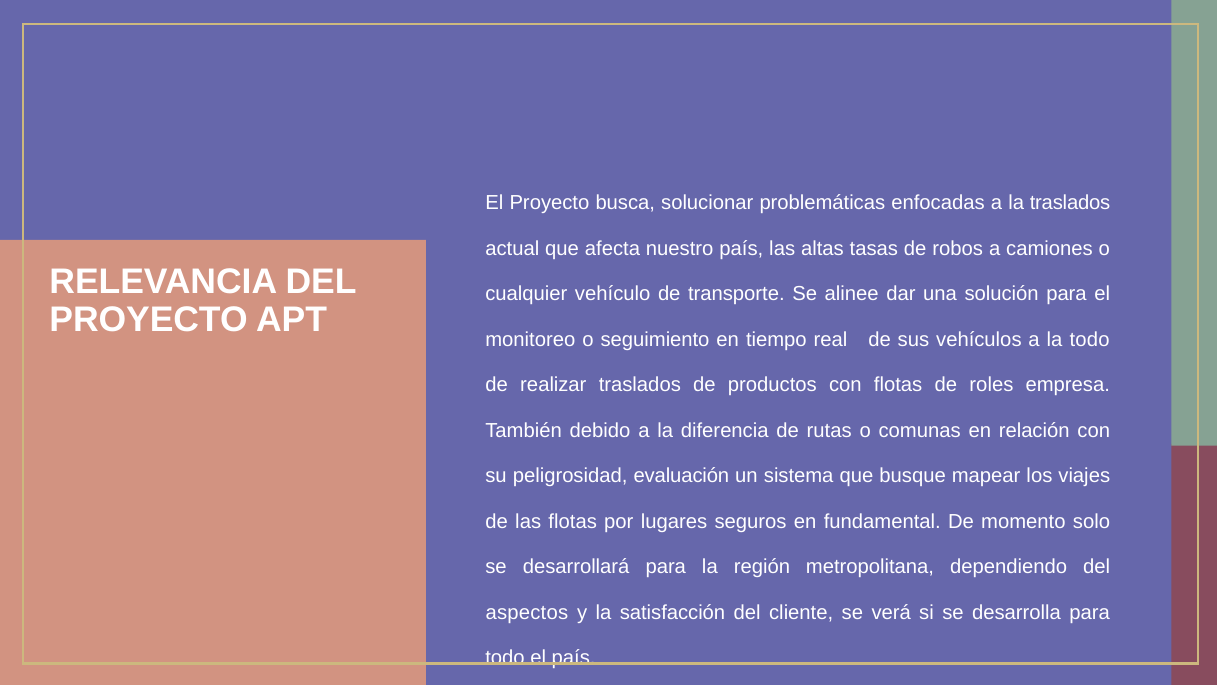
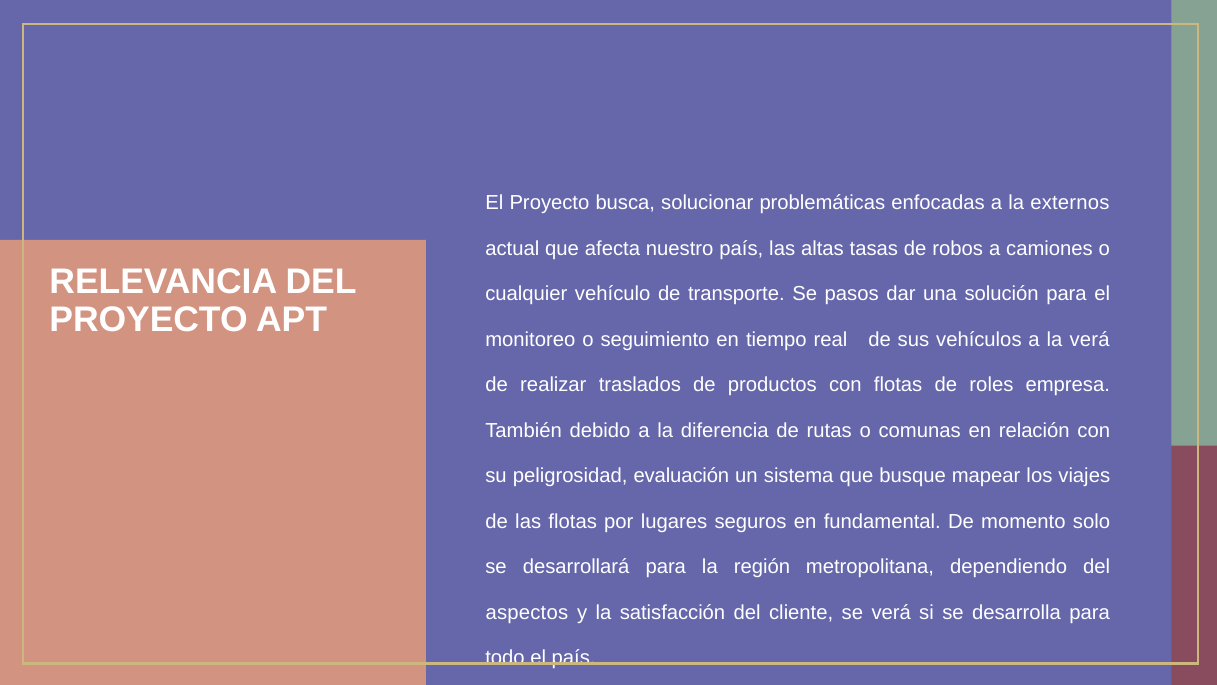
la traslados: traslados -> externos
alinee: alinee -> pasos
la todo: todo -> verá
